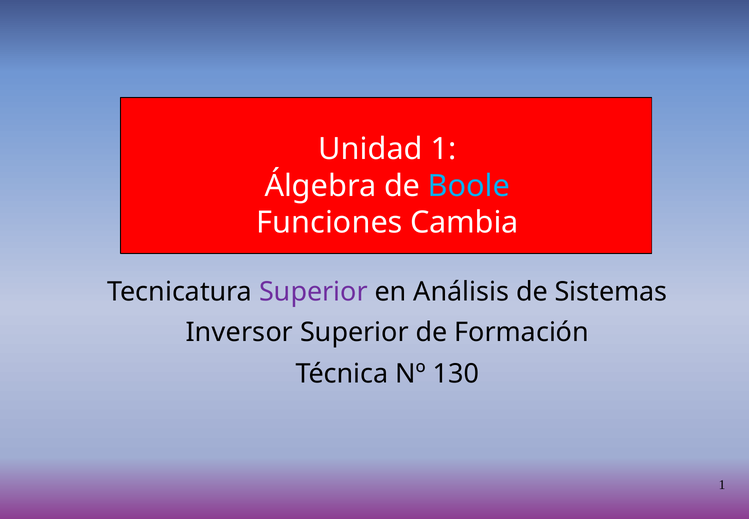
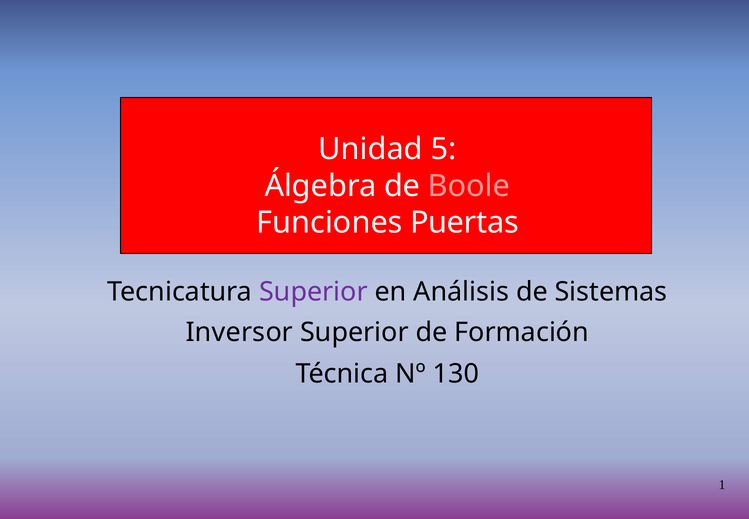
Unidad 1: 1 -> 5
Boole colour: light blue -> pink
Cambia: Cambia -> Puertas
